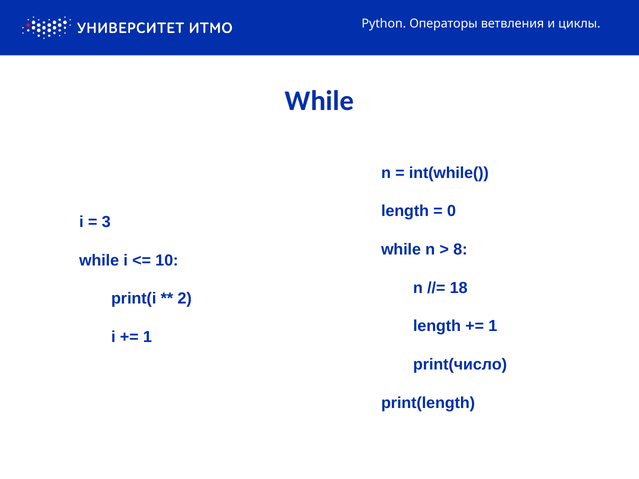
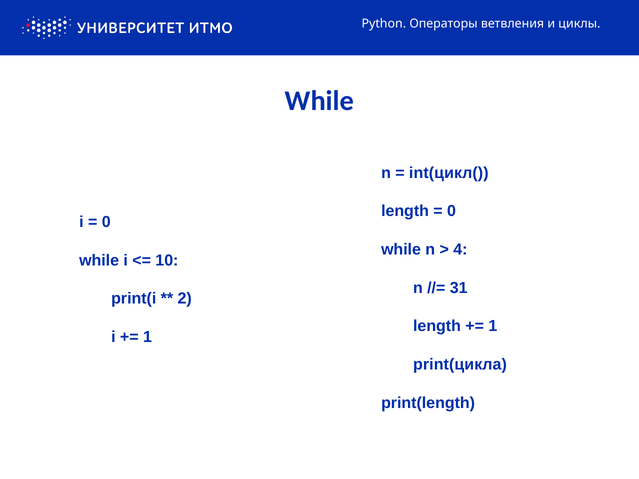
int(while(: int(while( -> int(цикл(
3 at (106, 222): 3 -> 0
8: 8 -> 4
18: 18 -> 31
print(число: print(число -> print(цикла
